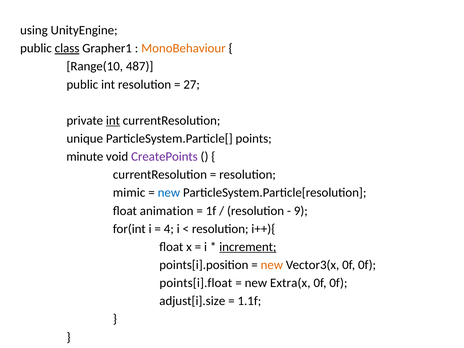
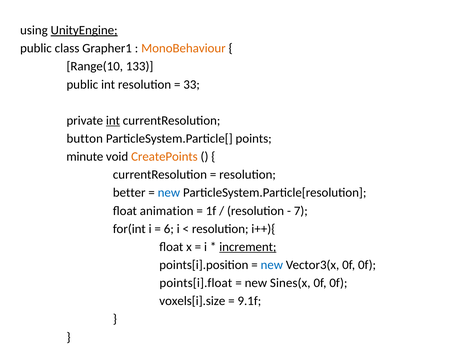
UnityEngine underline: none -> present
class underline: present -> none
487: 487 -> 133
27: 27 -> 33
unique: unique -> button
CreatePoints colour: purple -> orange
mimic: mimic -> better
9: 9 -> 7
4: 4 -> 6
new at (272, 265) colour: orange -> blue
Extra(x: Extra(x -> Sines(x
adjust[i].size: adjust[i].size -> voxels[i].size
1.1f: 1.1f -> 9.1f
